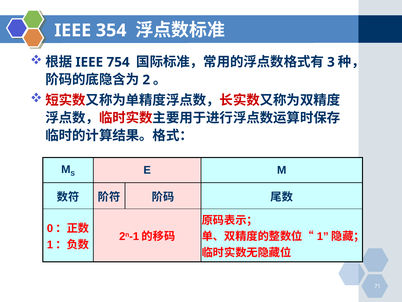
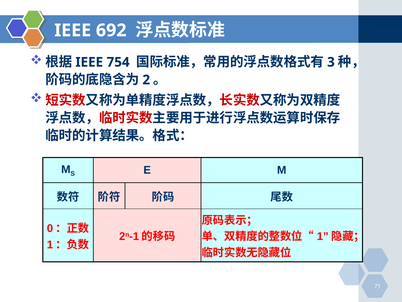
354: 354 -> 692
